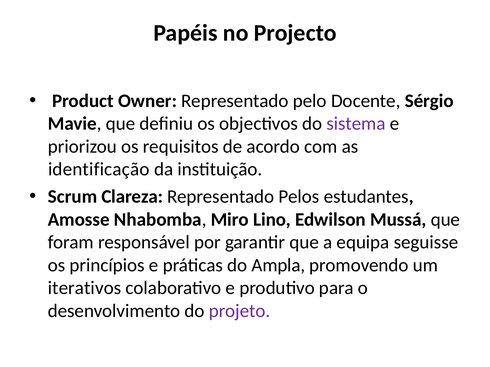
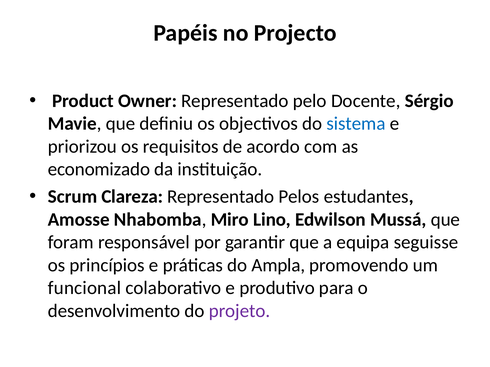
sistema colour: purple -> blue
identificação: identificação -> economizado
iterativos: iterativos -> funcional
